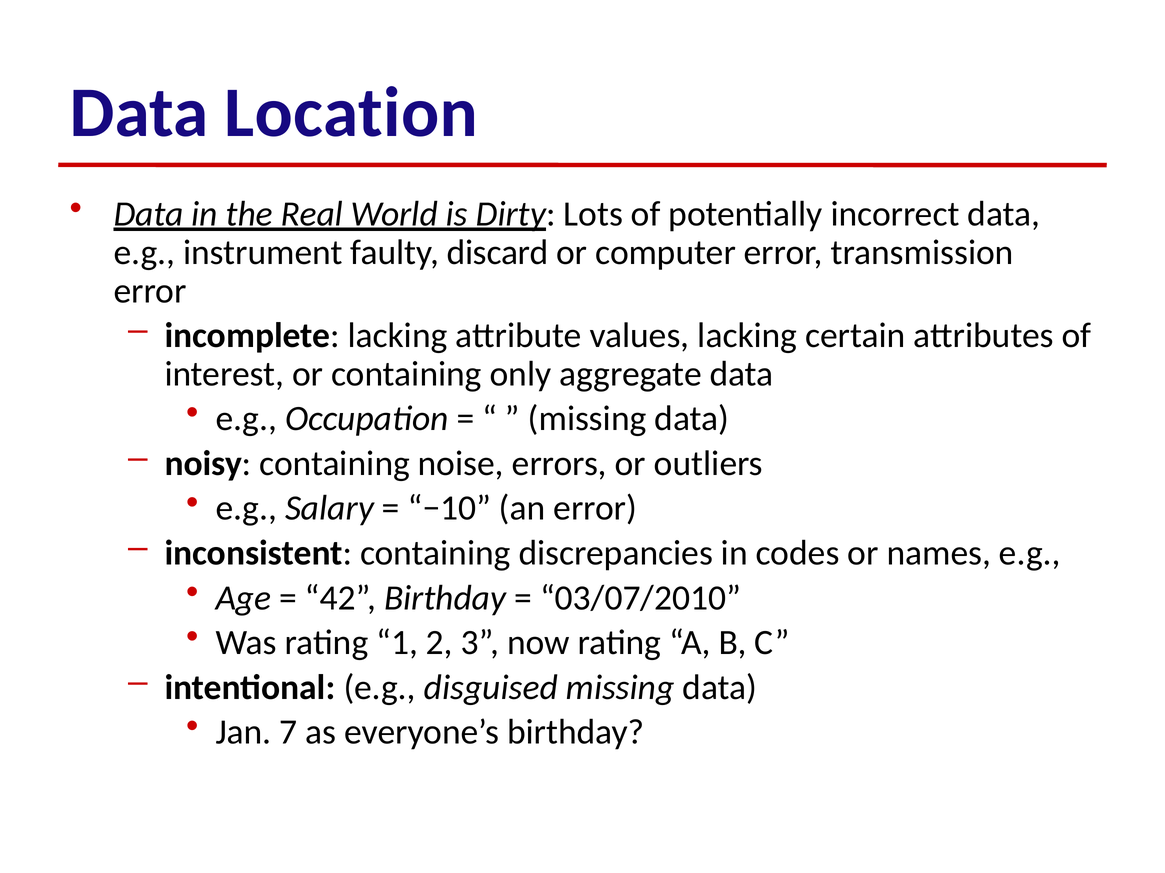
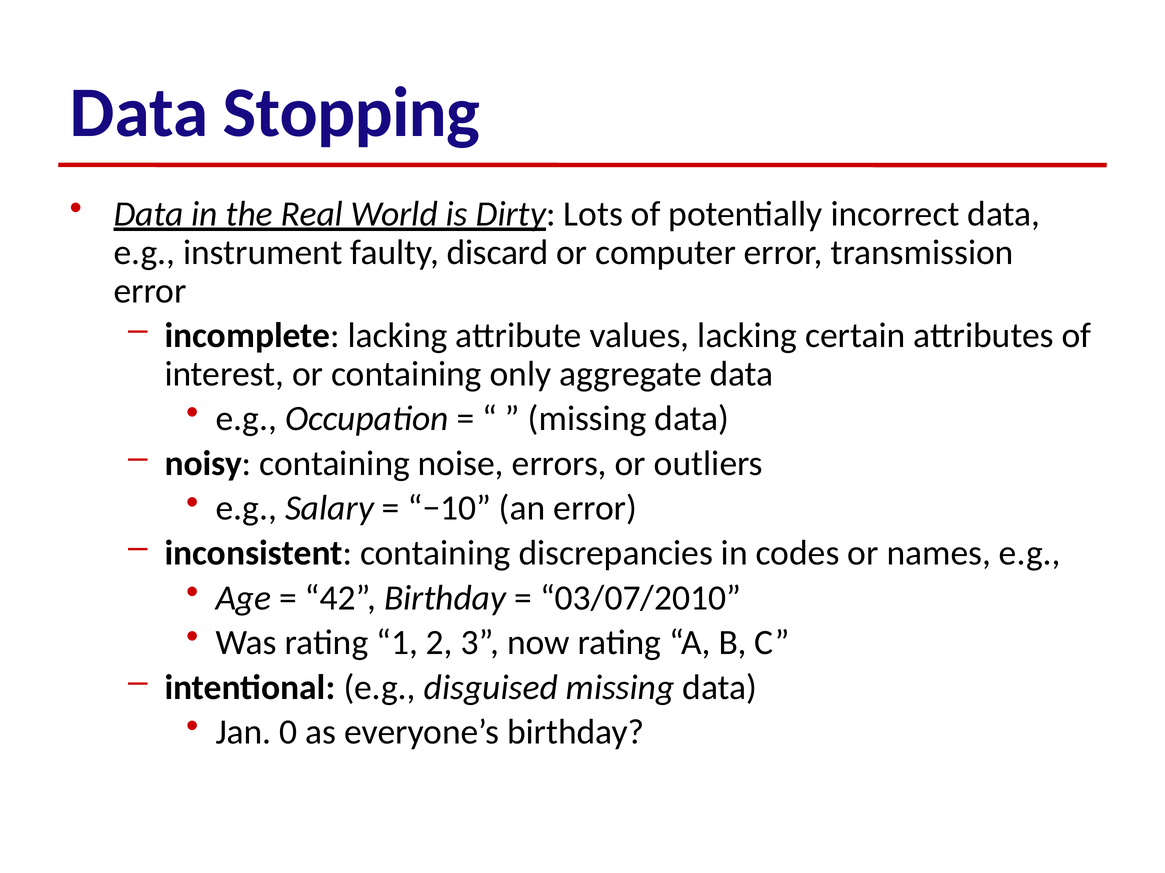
Location: Location -> Stopping
7: 7 -> 0
